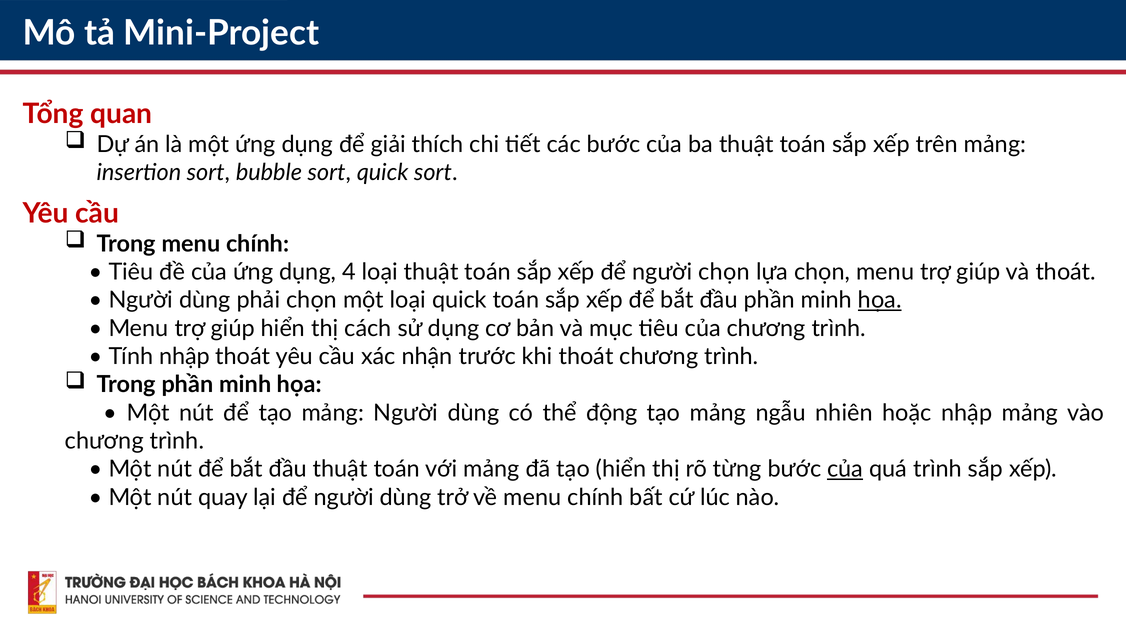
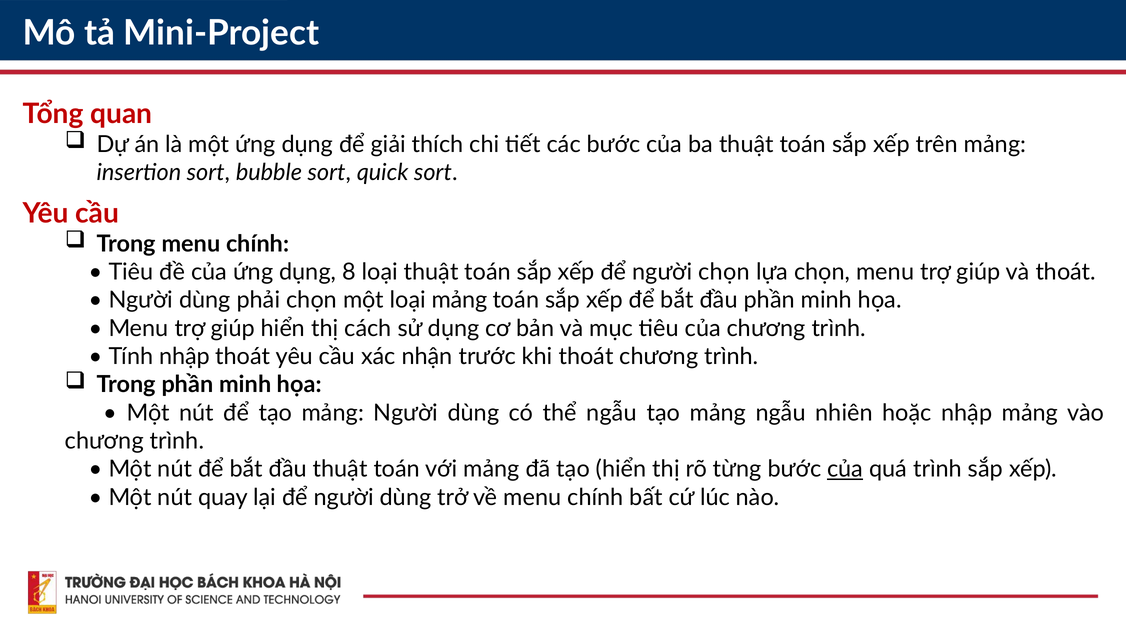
4: 4 -> 8
loại quick: quick -> mảng
họa at (880, 300) underline: present -> none
thể động: động -> ngẫu
